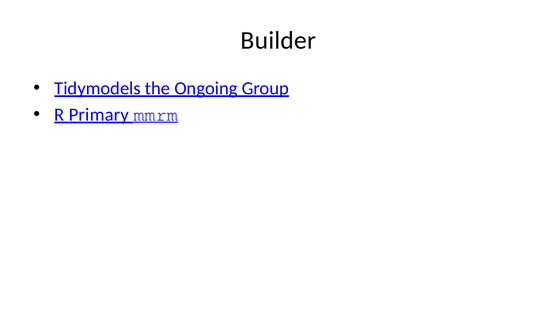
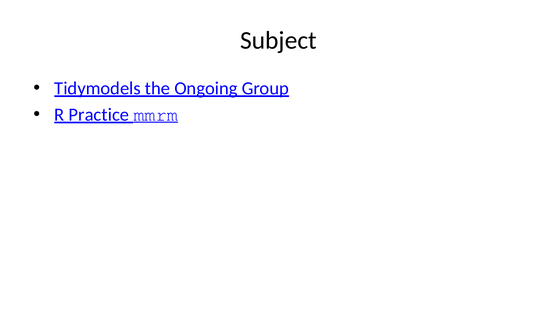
Builder: Builder -> Subject
Primary: Primary -> Practice
